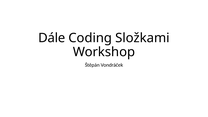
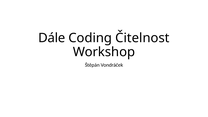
Složkami: Složkami -> Čitelnost
